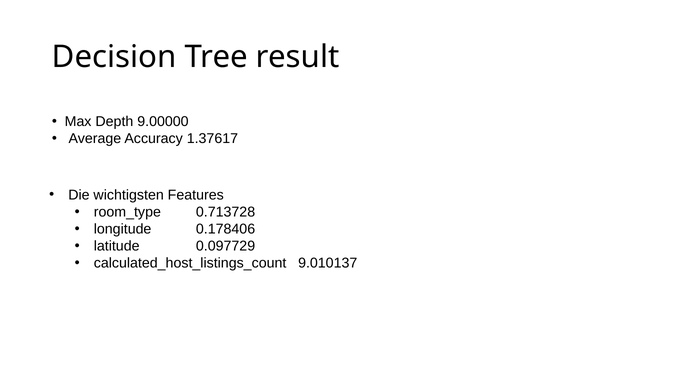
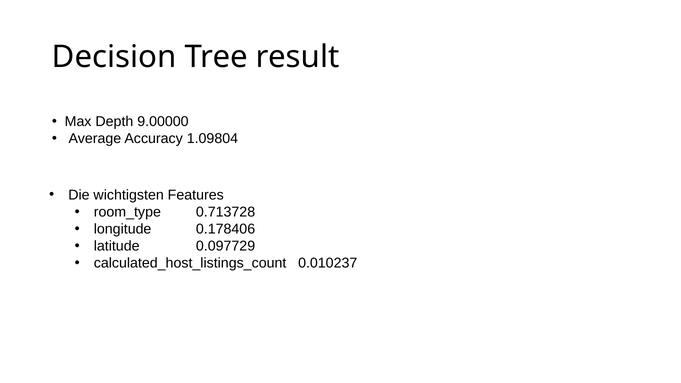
1.37617: 1.37617 -> 1.09804
9.010137: 9.010137 -> 0.010237
